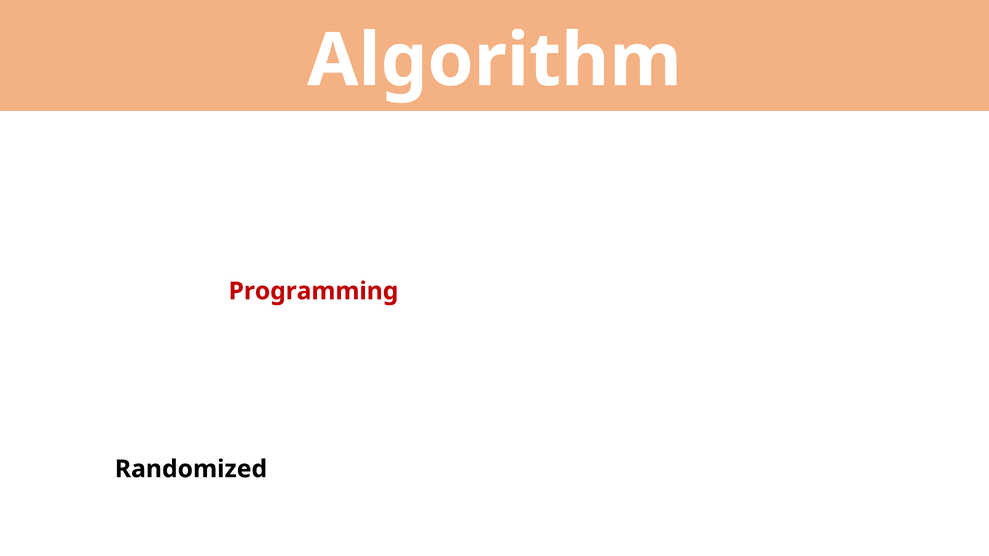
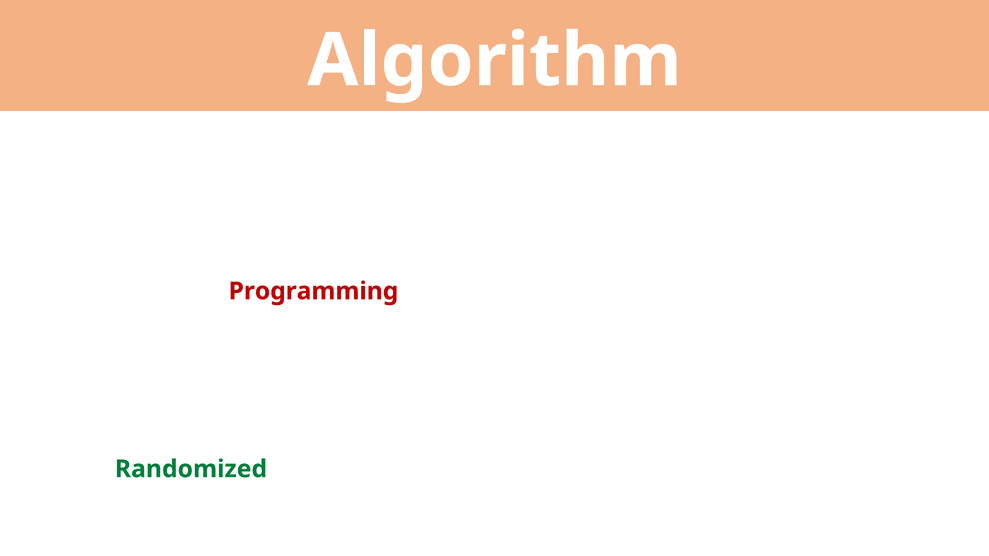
Randomized colour: black -> green
